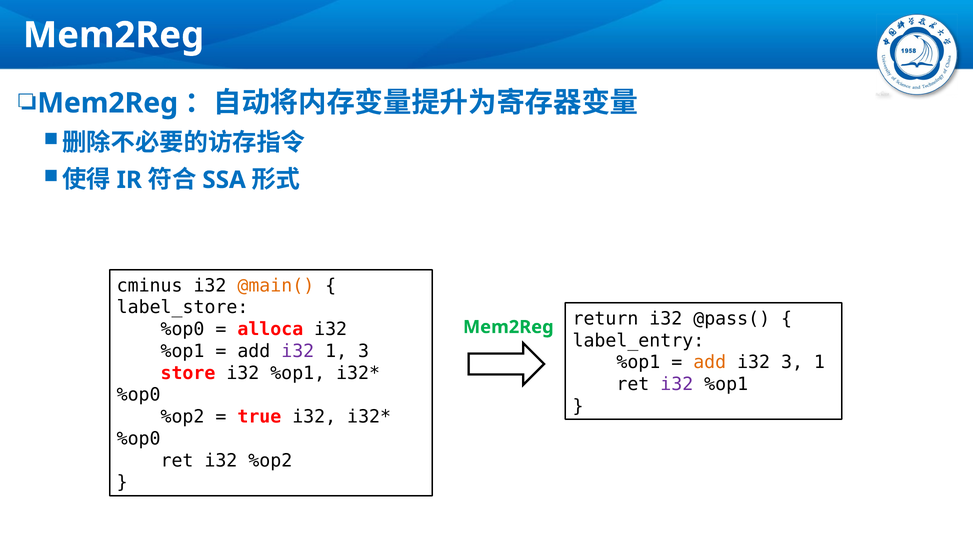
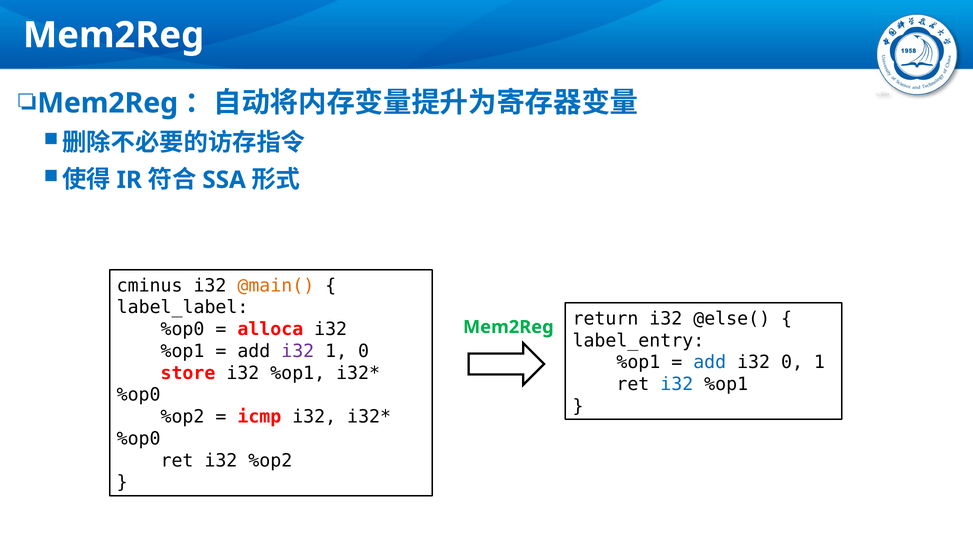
label_store: label_store -> label_label
@pass(: @pass( -> @else(
1 3: 3 -> 0
add at (710, 363) colour: orange -> blue
i32 3: 3 -> 0
i32 at (677, 385) colour: purple -> blue
true: true -> icmp
